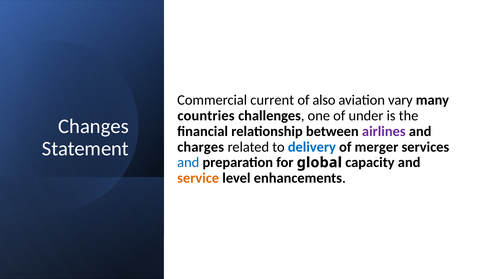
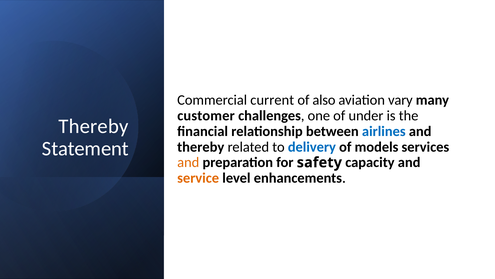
countries: countries -> customer
Changes at (94, 126): Changes -> Thereby
airlines colour: purple -> blue
charges at (201, 147): charges -> thereby
merger: merger -> models
and at (188, 162) colour: blue -> orange
global: global -> safety
